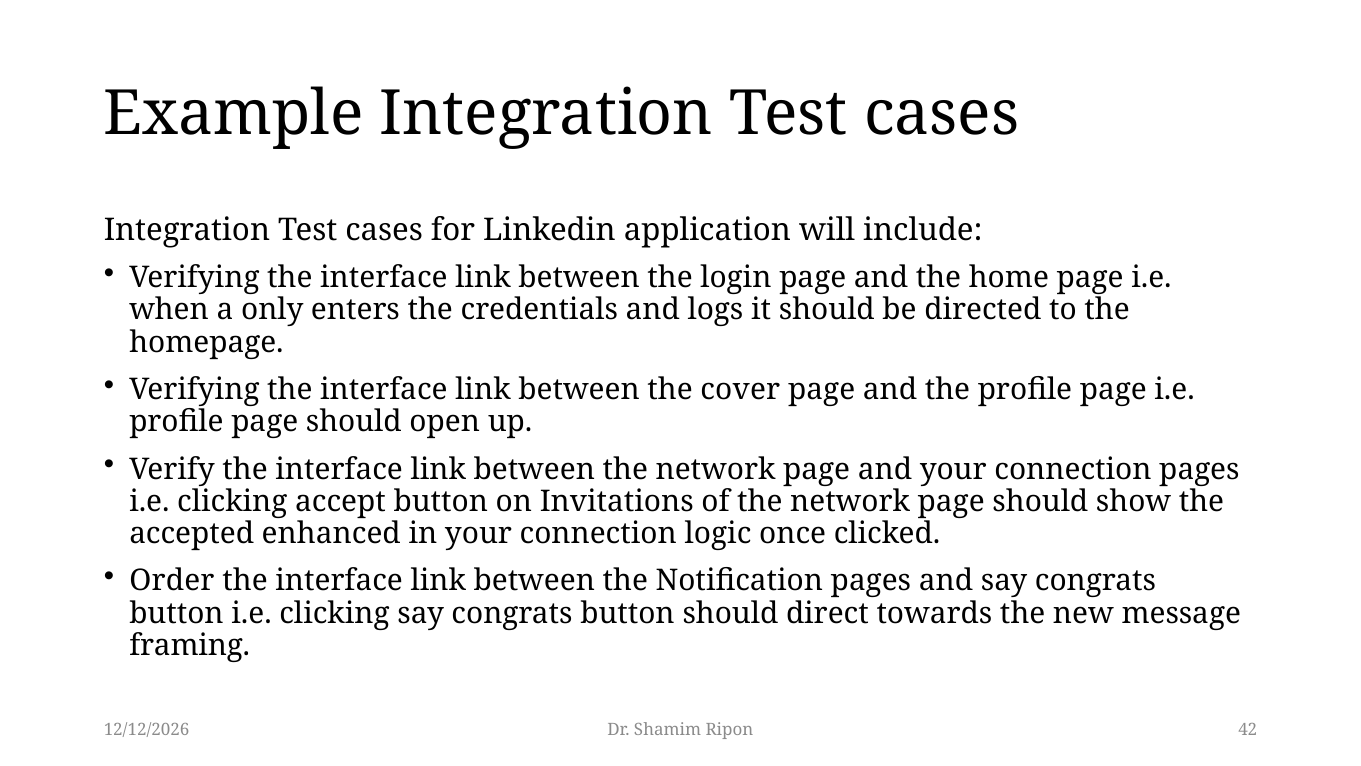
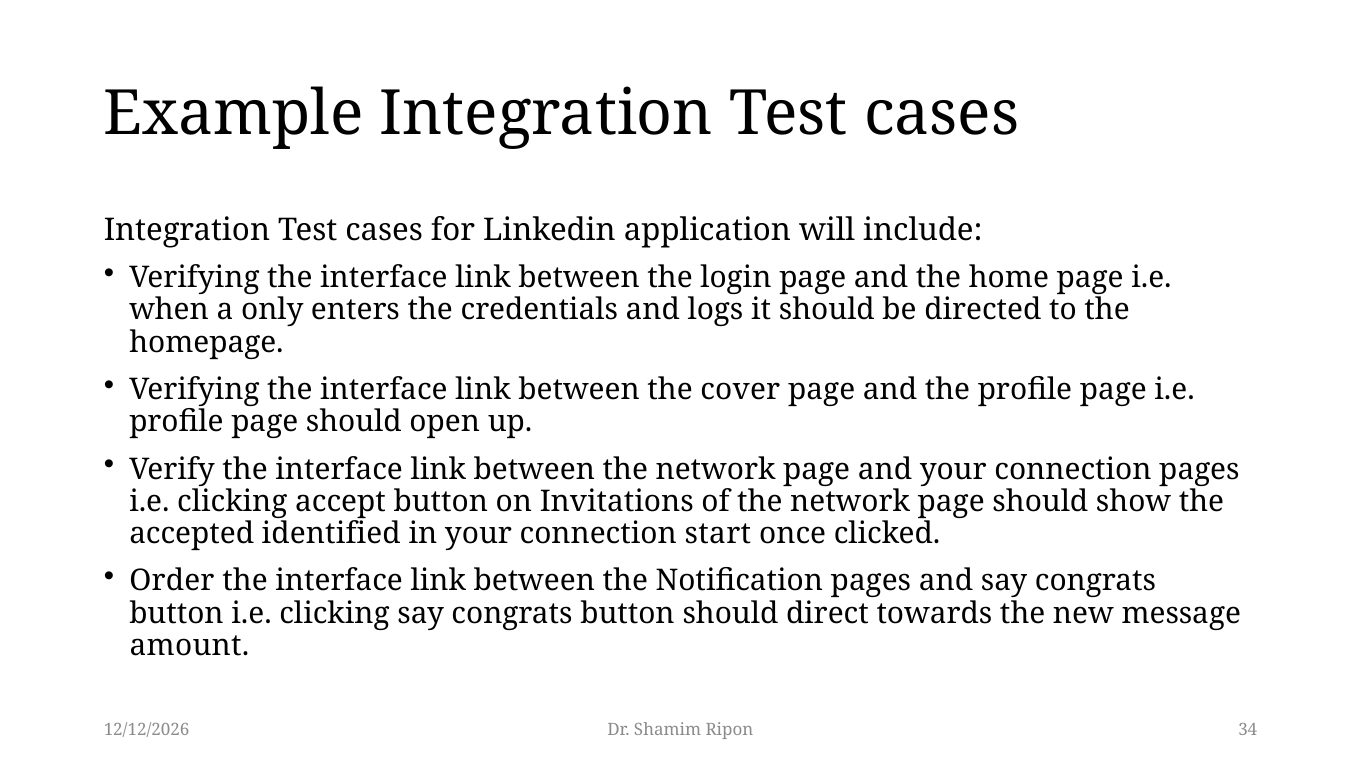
enhanced: enhanced -> identified
logic: logic -> start
framing: framing -> amount
42: 42 -> 34
